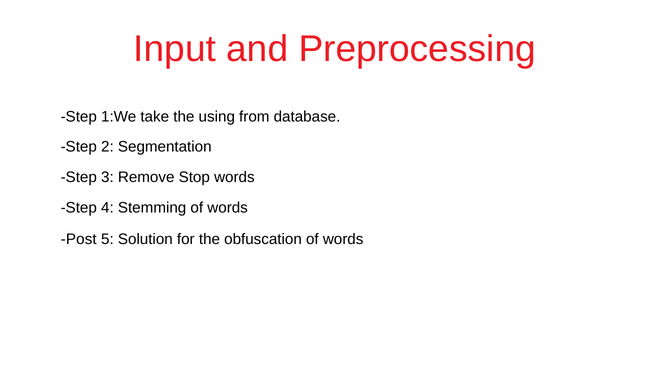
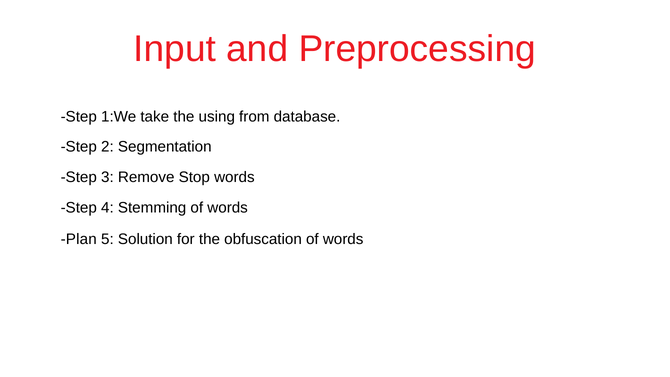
Post: Post -> Plan
